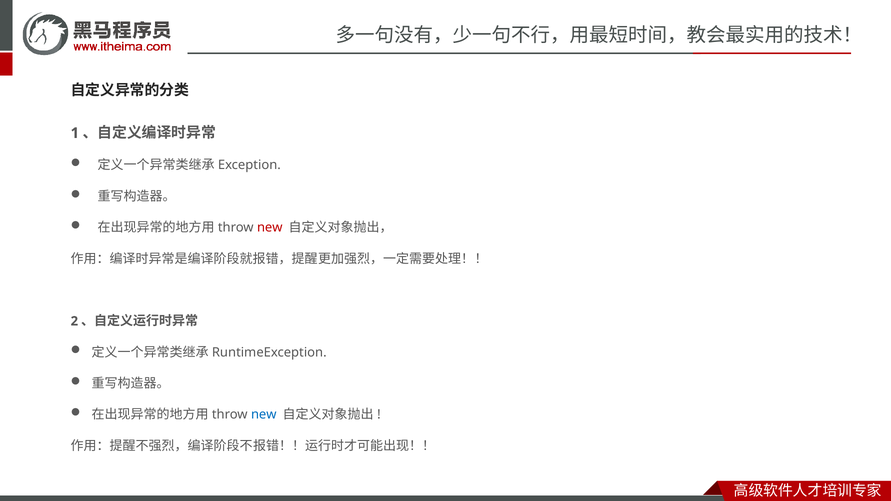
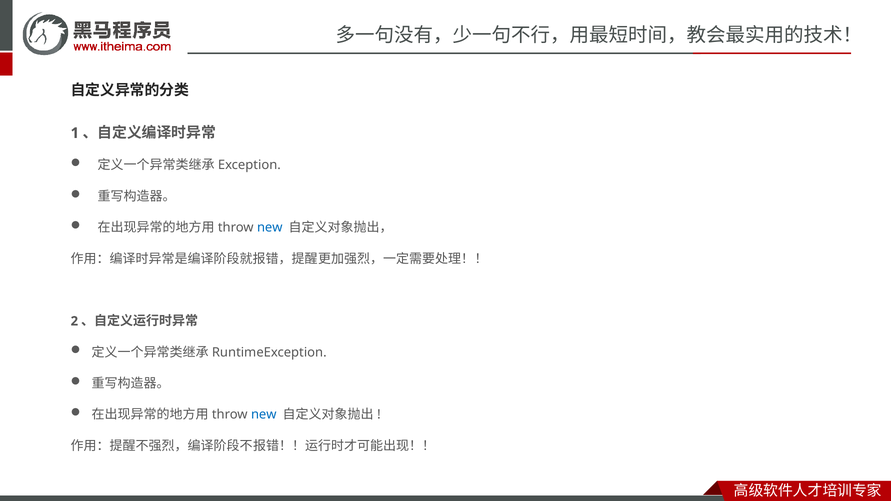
new at (270, 228) colour: red -> blue
